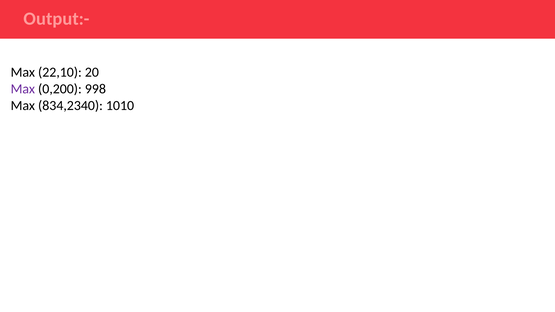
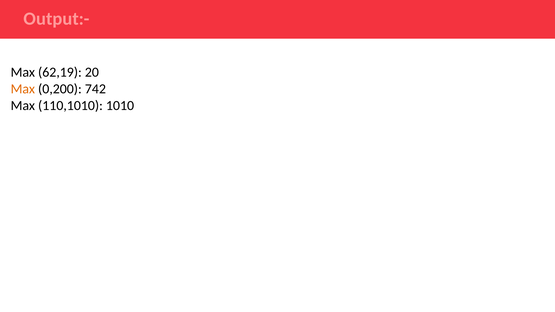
22,10: 22,10 -> 62,19
Max at (23, 89) colour: purple -> orange
998: 998 -> 742
834,2340: 834,2340 -> 110,1010
